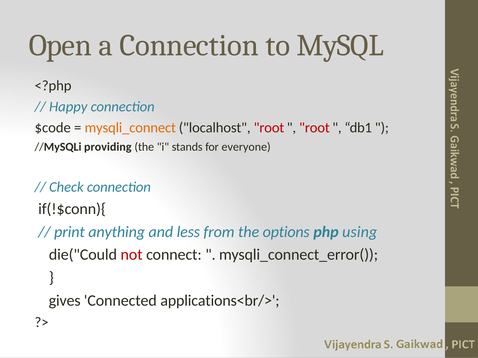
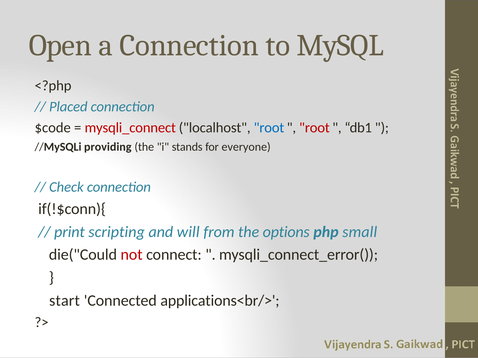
Happy: Happy -> Placed
mysqli_connect colour: orange -> red
root at (269, 128) colour: red -> blue
anything: anything -> scripting
less: less -> will
using: using -> small
gives: gives -> start
